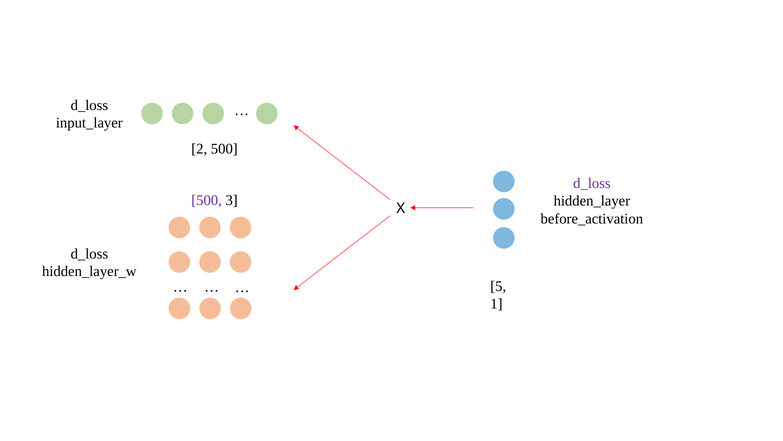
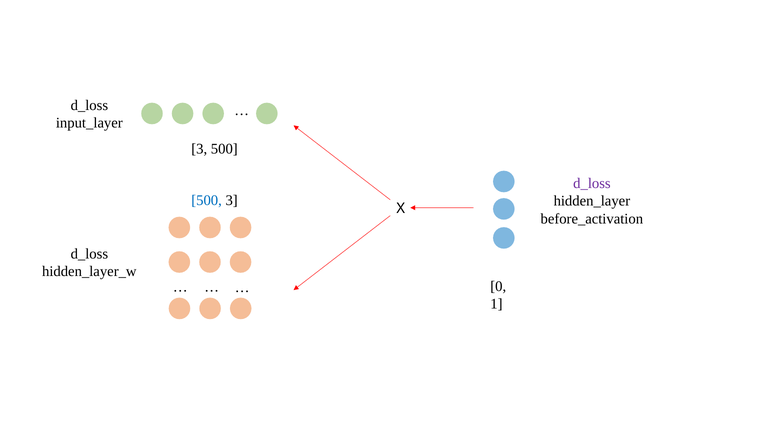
2 at (199, 149): 2 -> 3
500 at (207, 200) colour: purple -> blue
5: 5 -> 0
